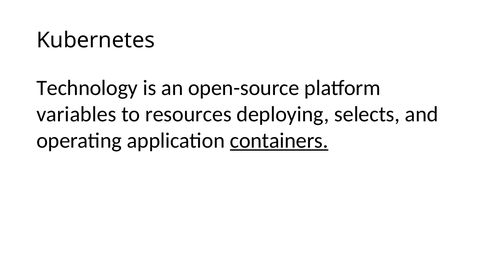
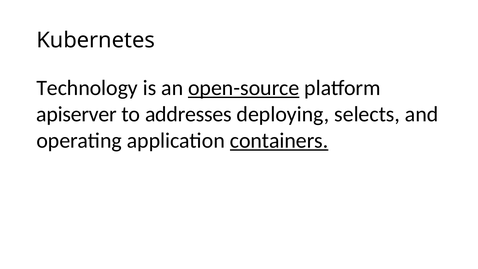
open-source underline: none -> present
variables: variables -> apiserver
resources: resources -> addresses
